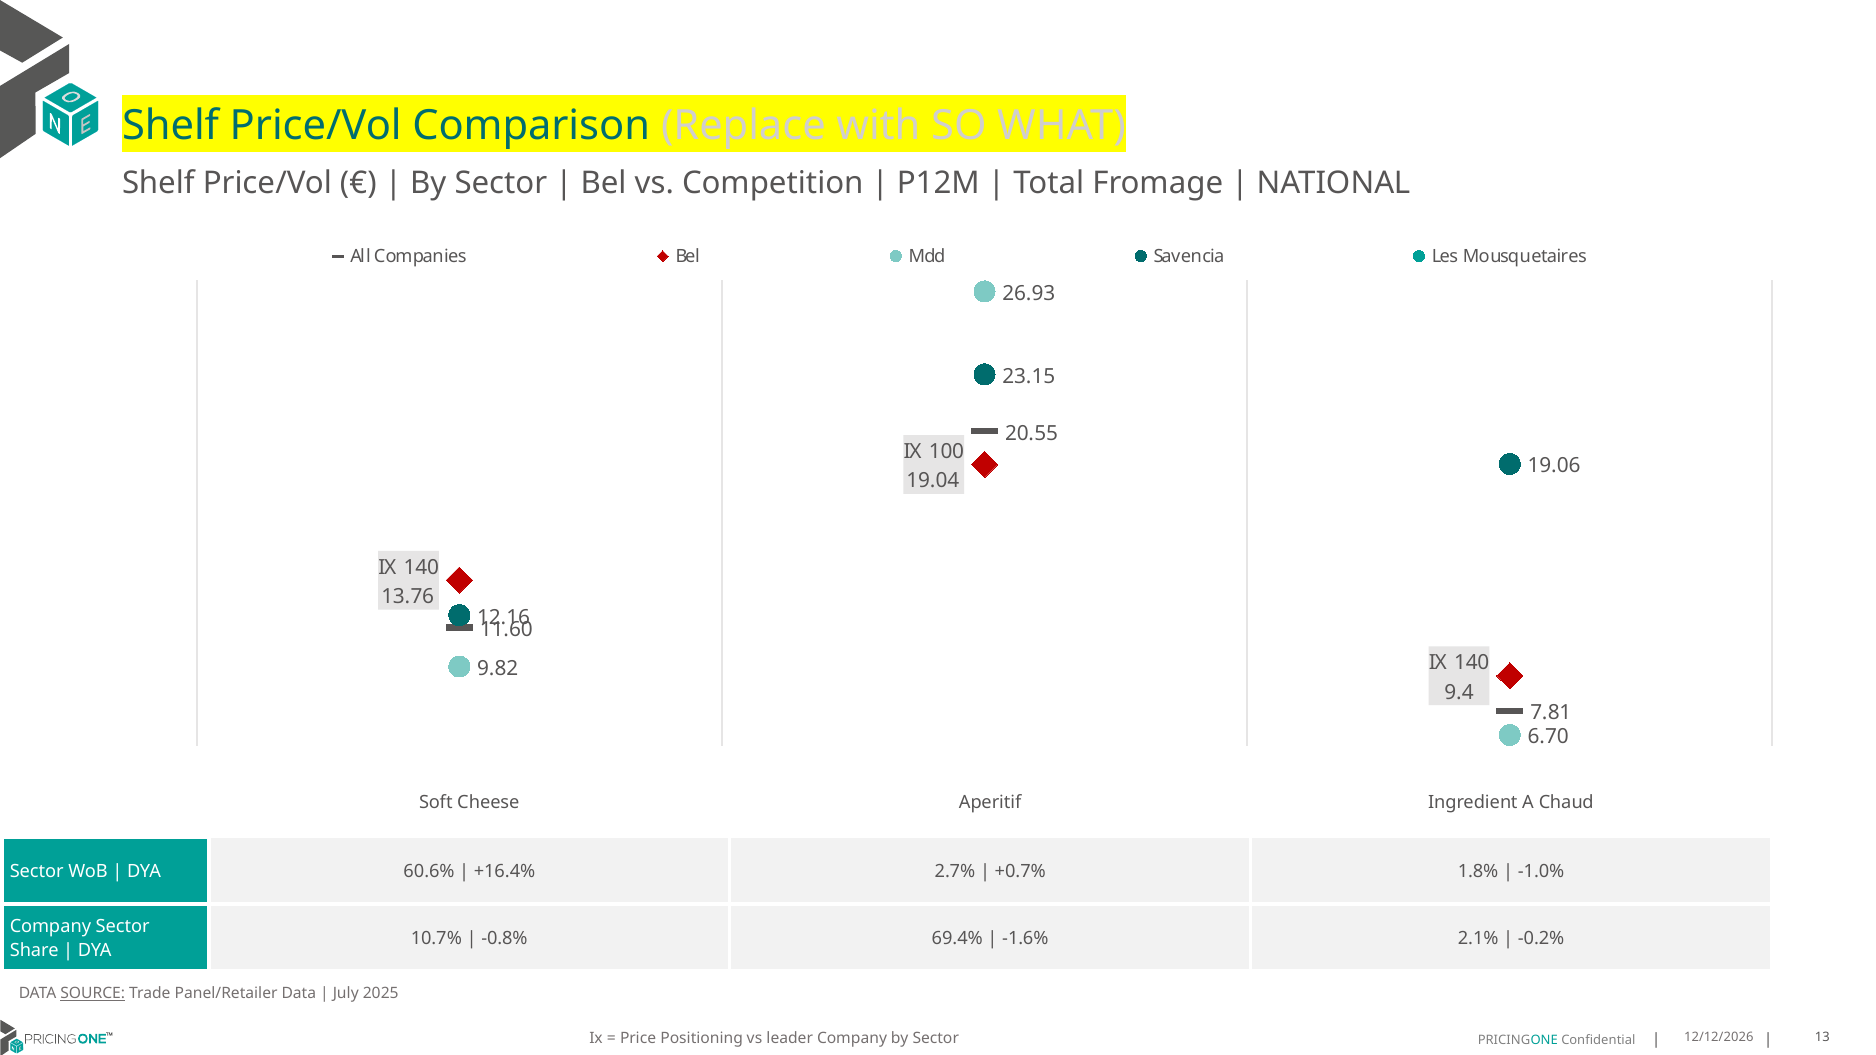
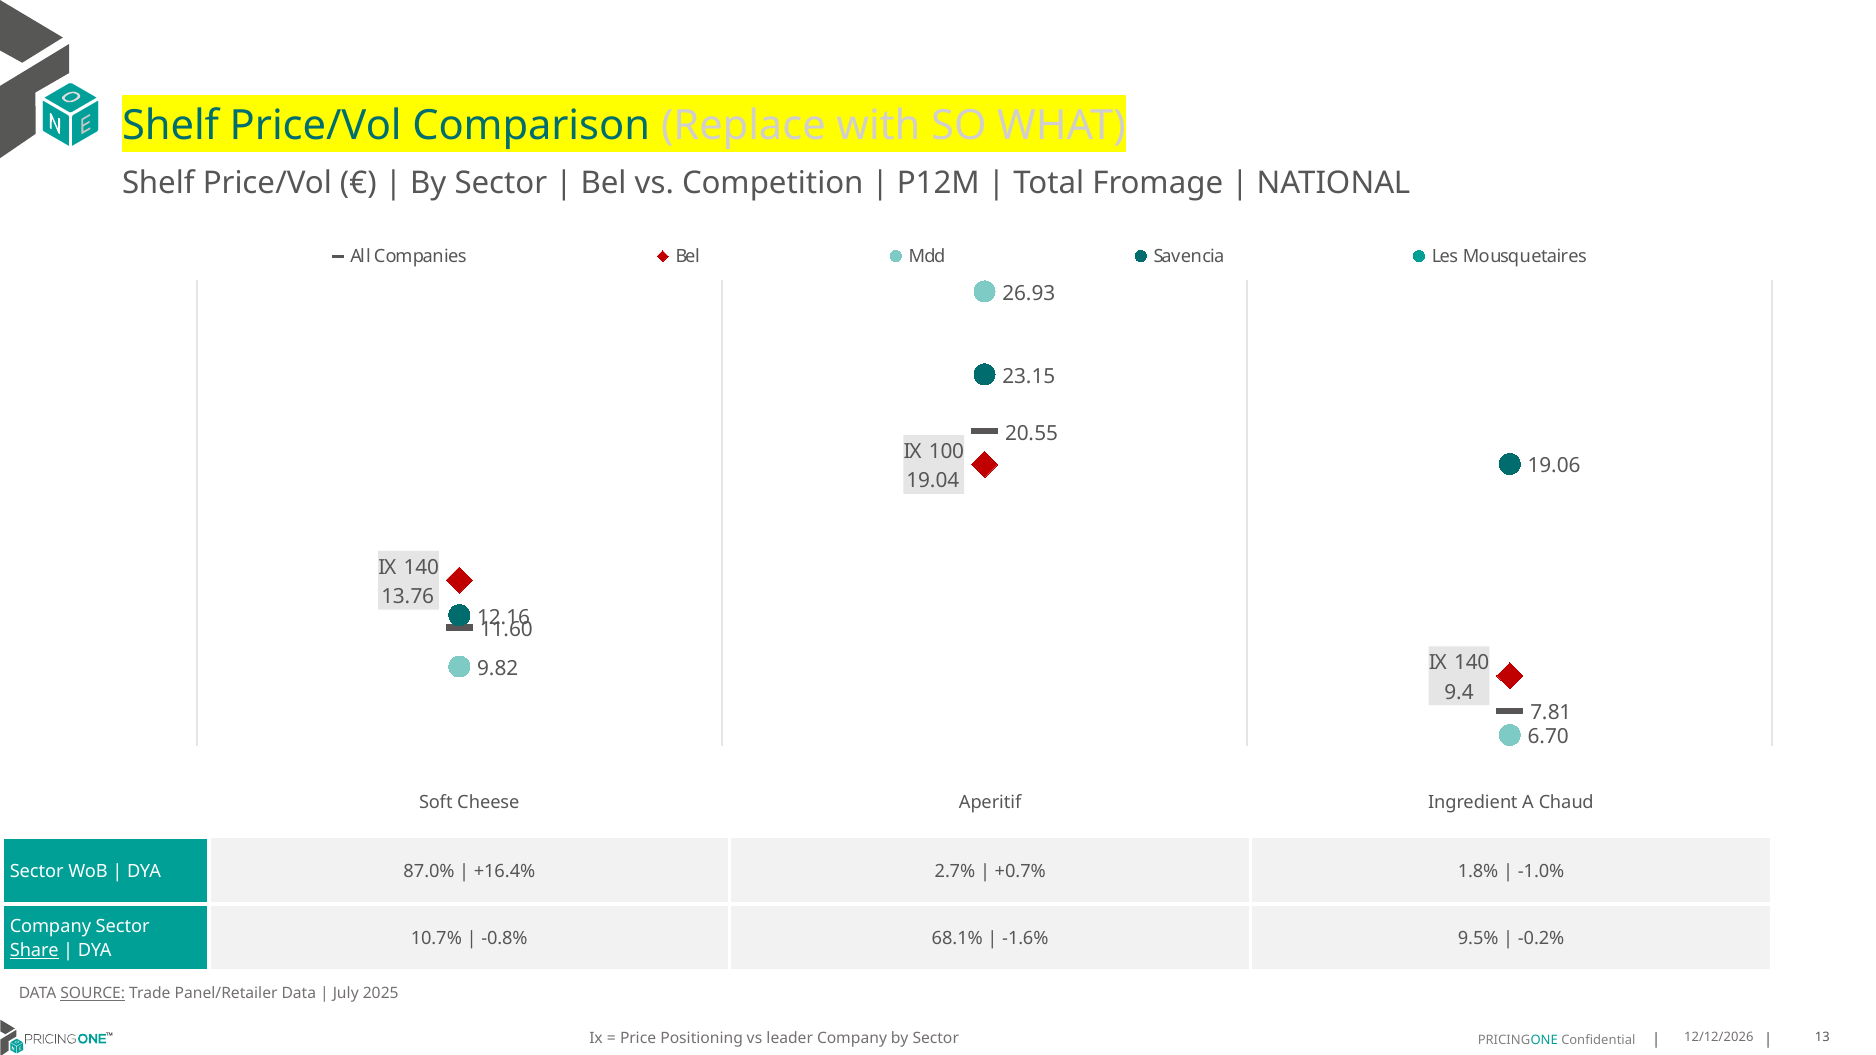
60.6%: 60.6% -> 87.0%
69.4%: 69.4% -> 68.1%
2.1%: 2.1% -> 9.5%
Share underline: none -> present
